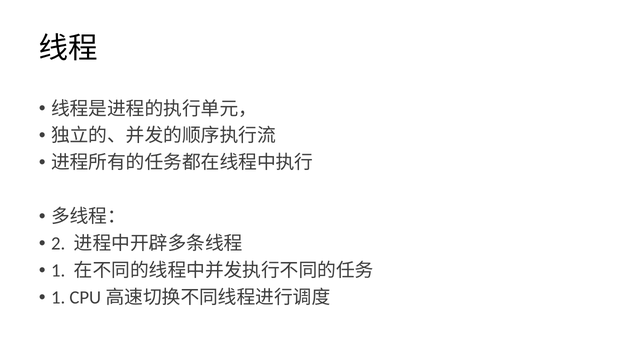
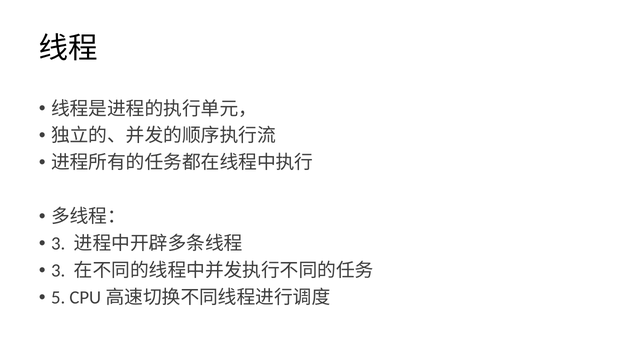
2 at (58, 244): 2 -> 3
1 at (58, 270): 1 -> 3
1 at (58, 297): 1 -> 5
